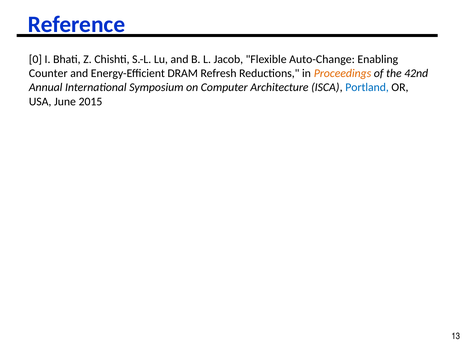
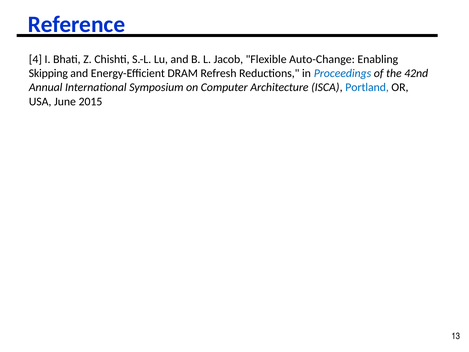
0: 0 -> 4
Counter: Counter -> Skipping
Proceedings colour: orange -> blue
